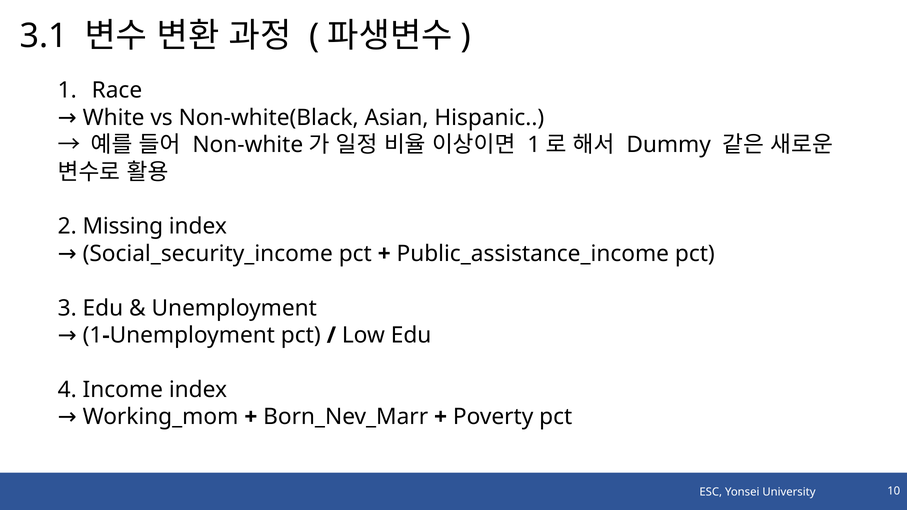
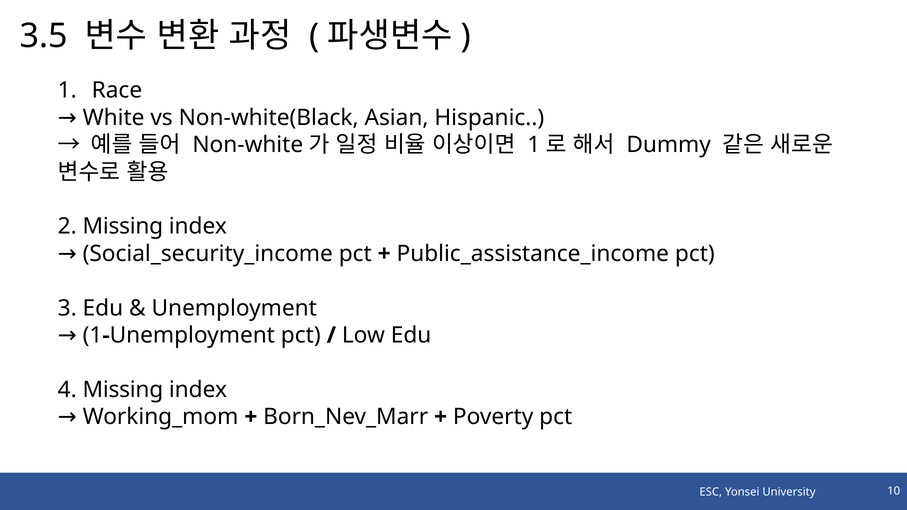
3.1: 3.1 -> 3.5
4 Income: Income -> Missing
